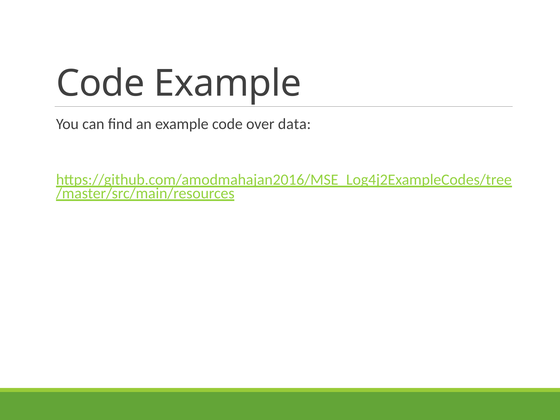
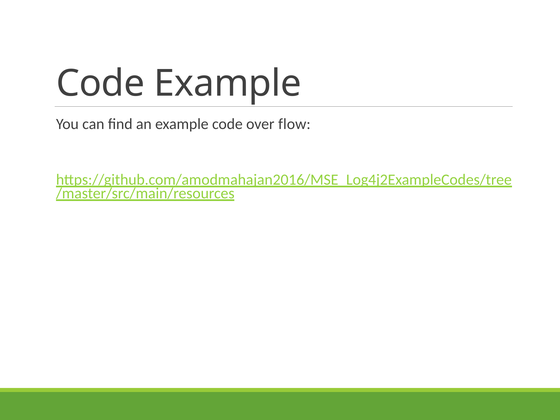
data: data -> flow
